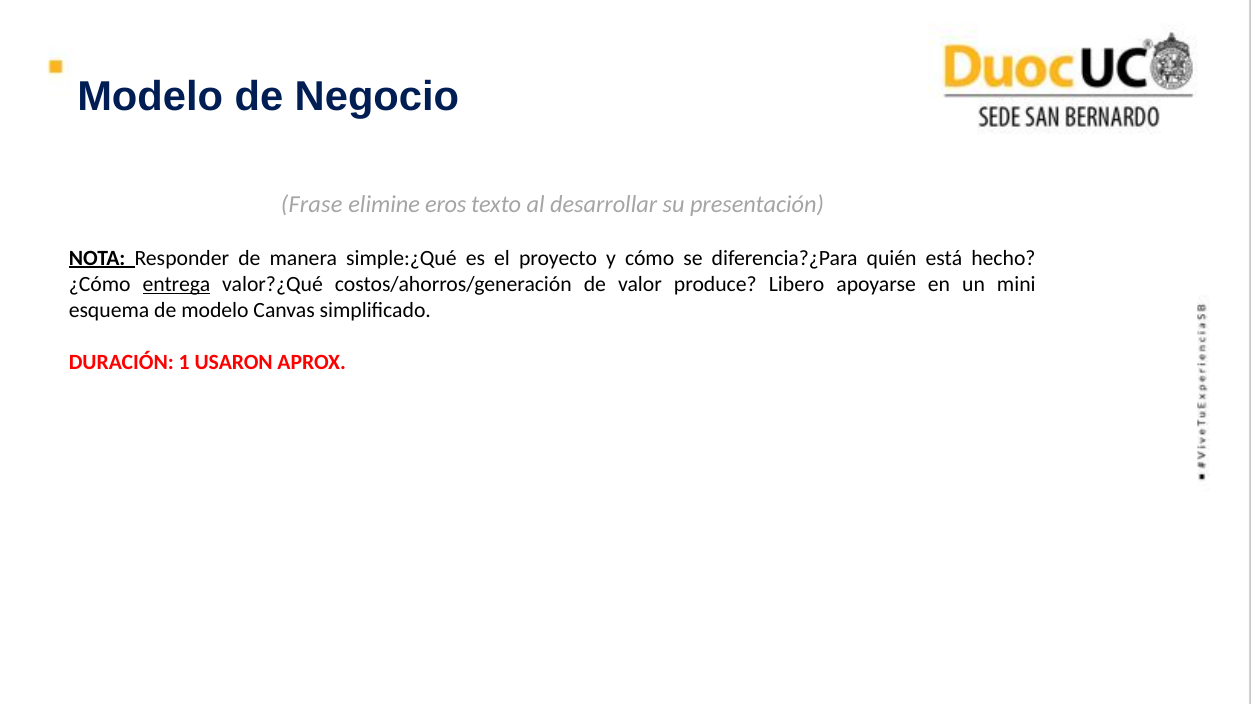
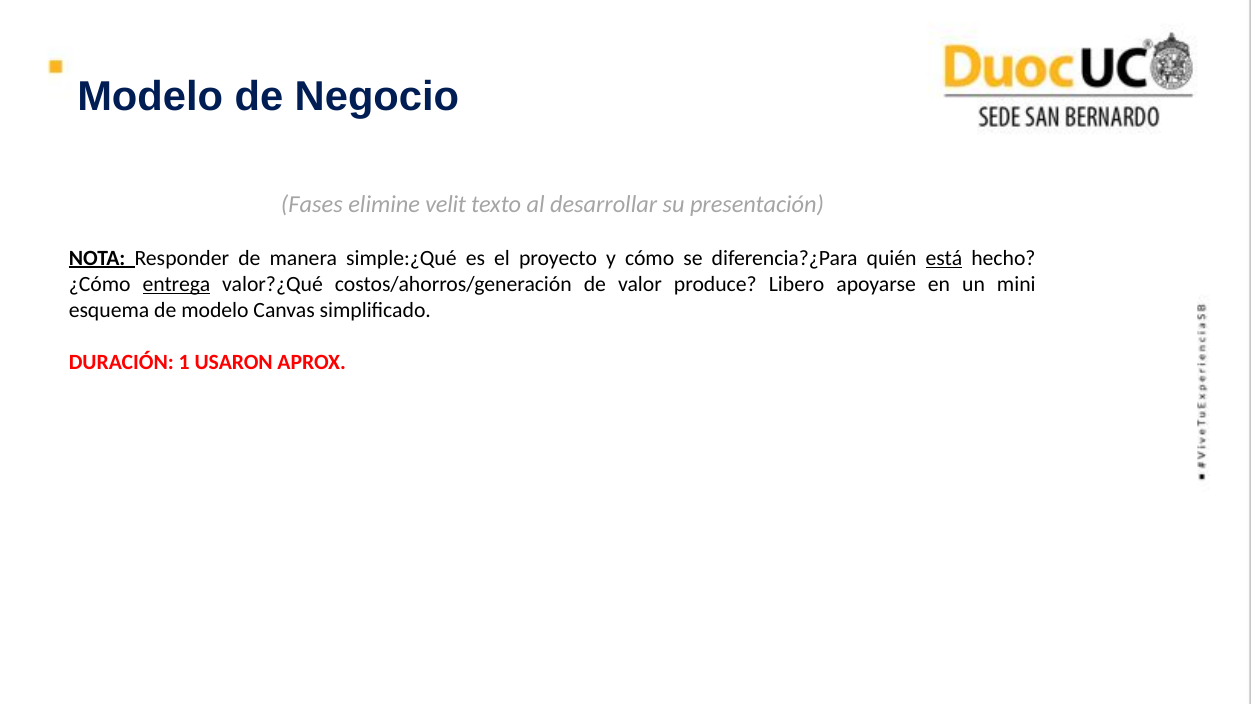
Frase: Frase -> Fases
eros: eros -> velit
está underline: none -> present
